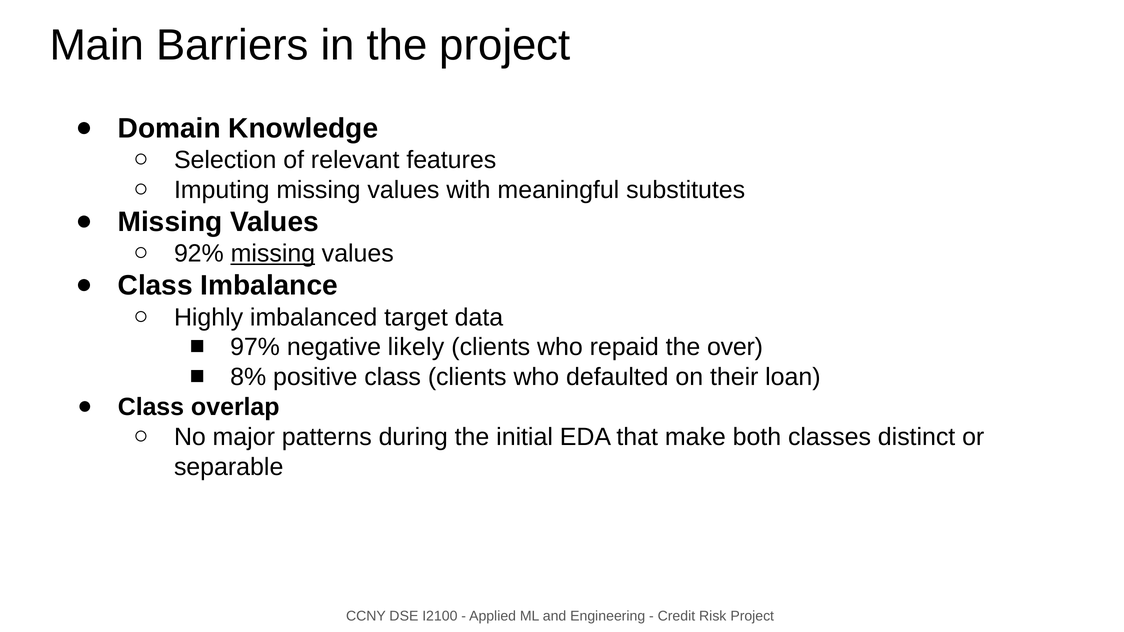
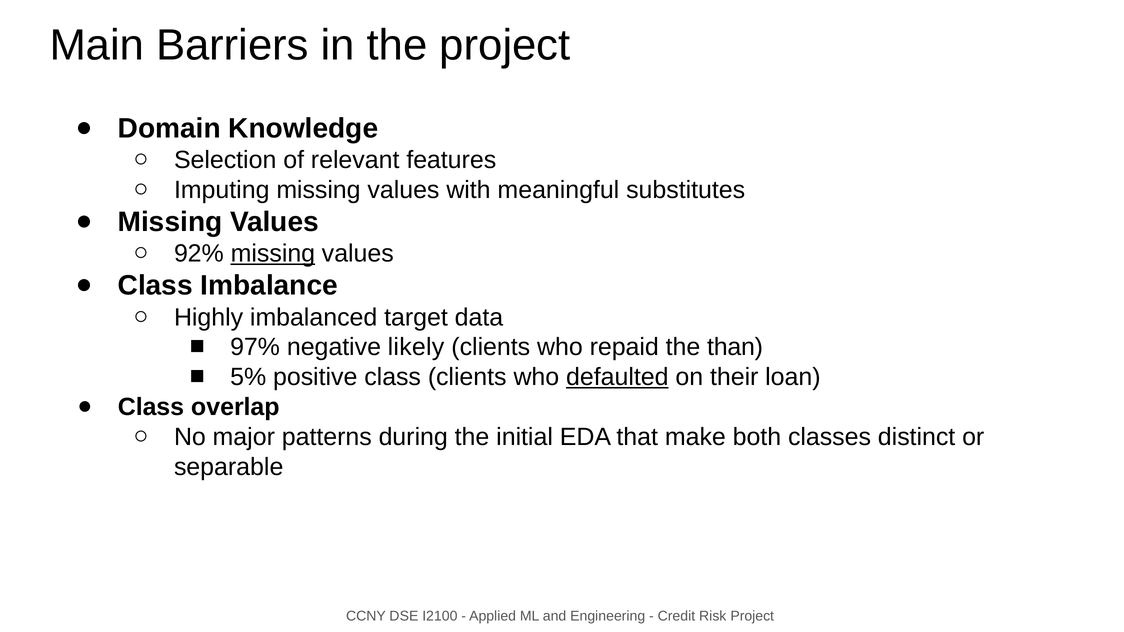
over: over -> than
8%: 8% -> 5%
defaulted underline: none -> present
